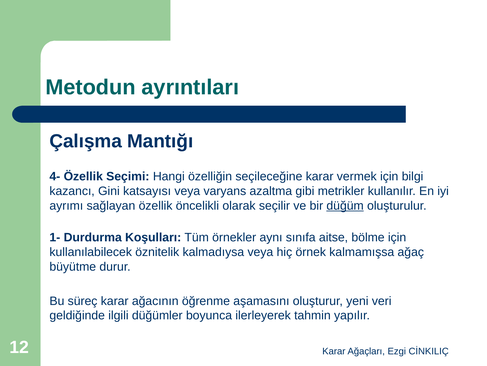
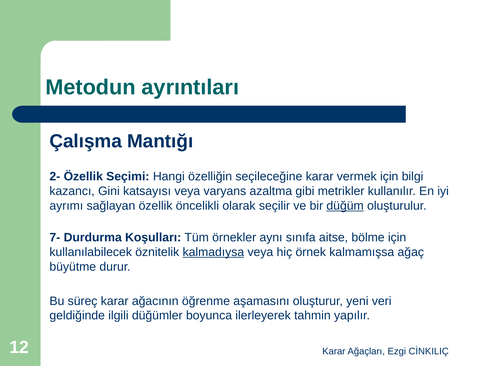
4-: 4- -> 2-
1-: 1- -> 7-
kalmadıysa underline: none -> present
